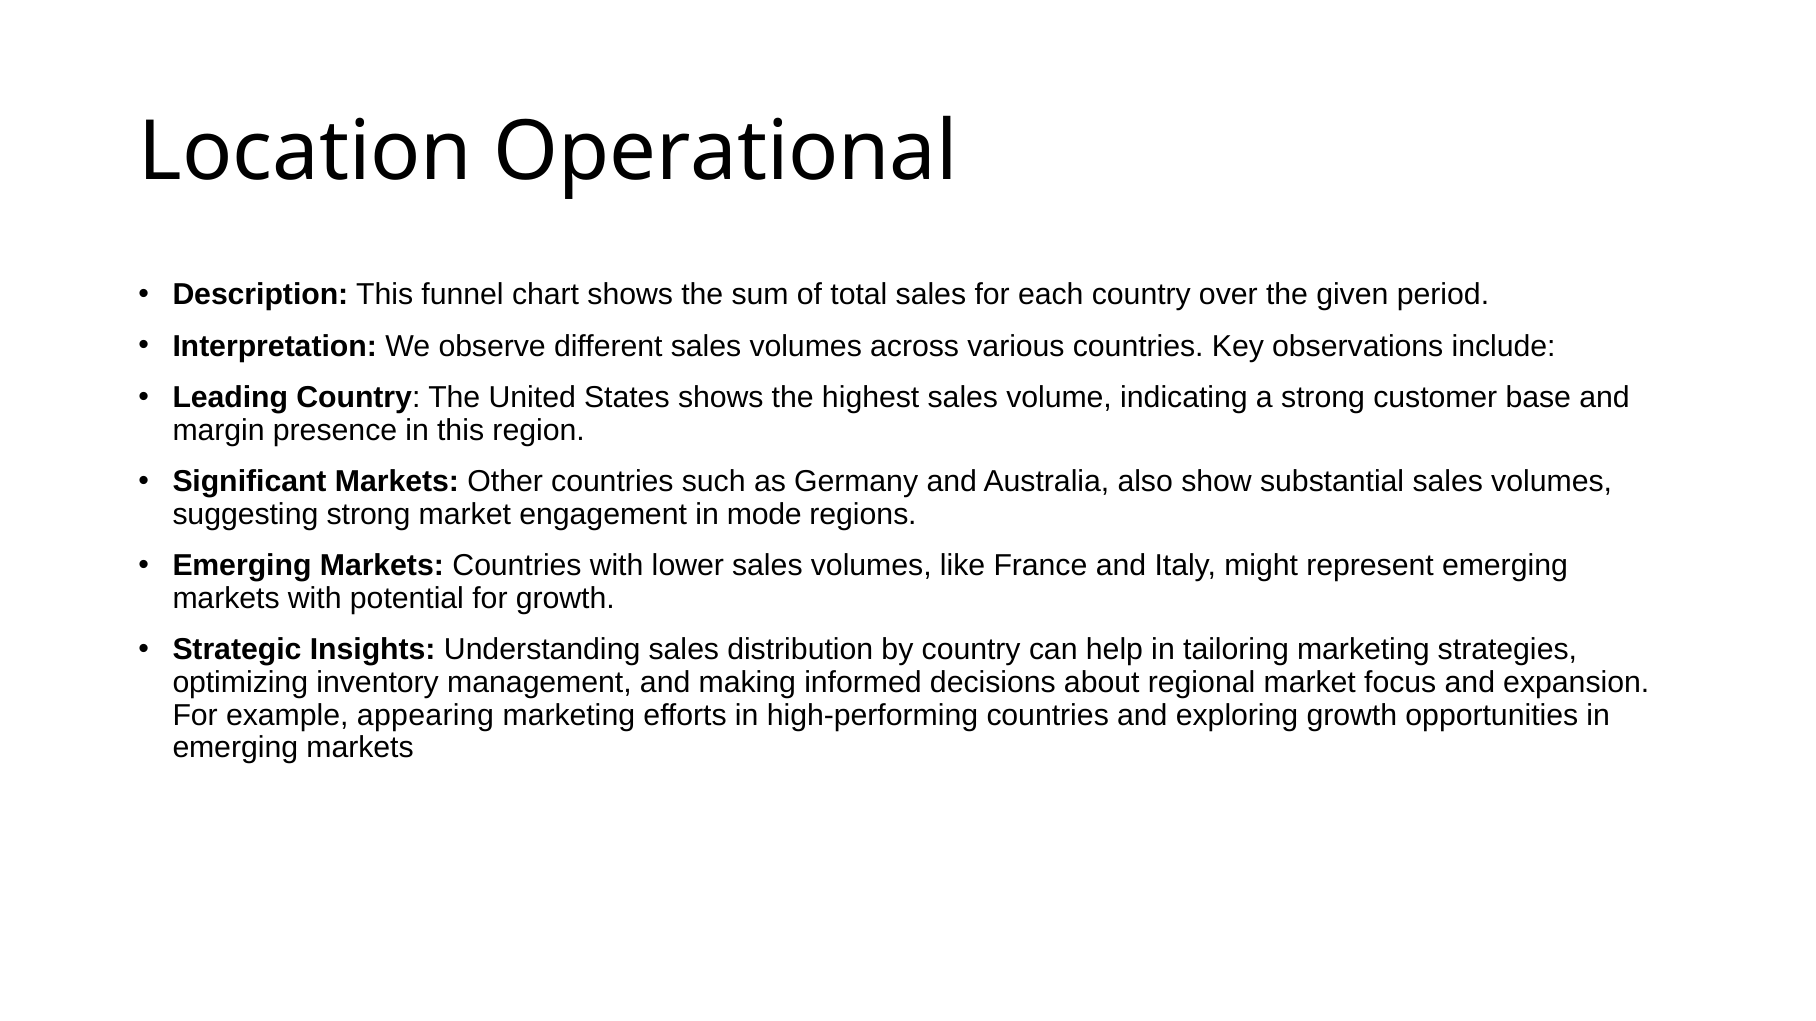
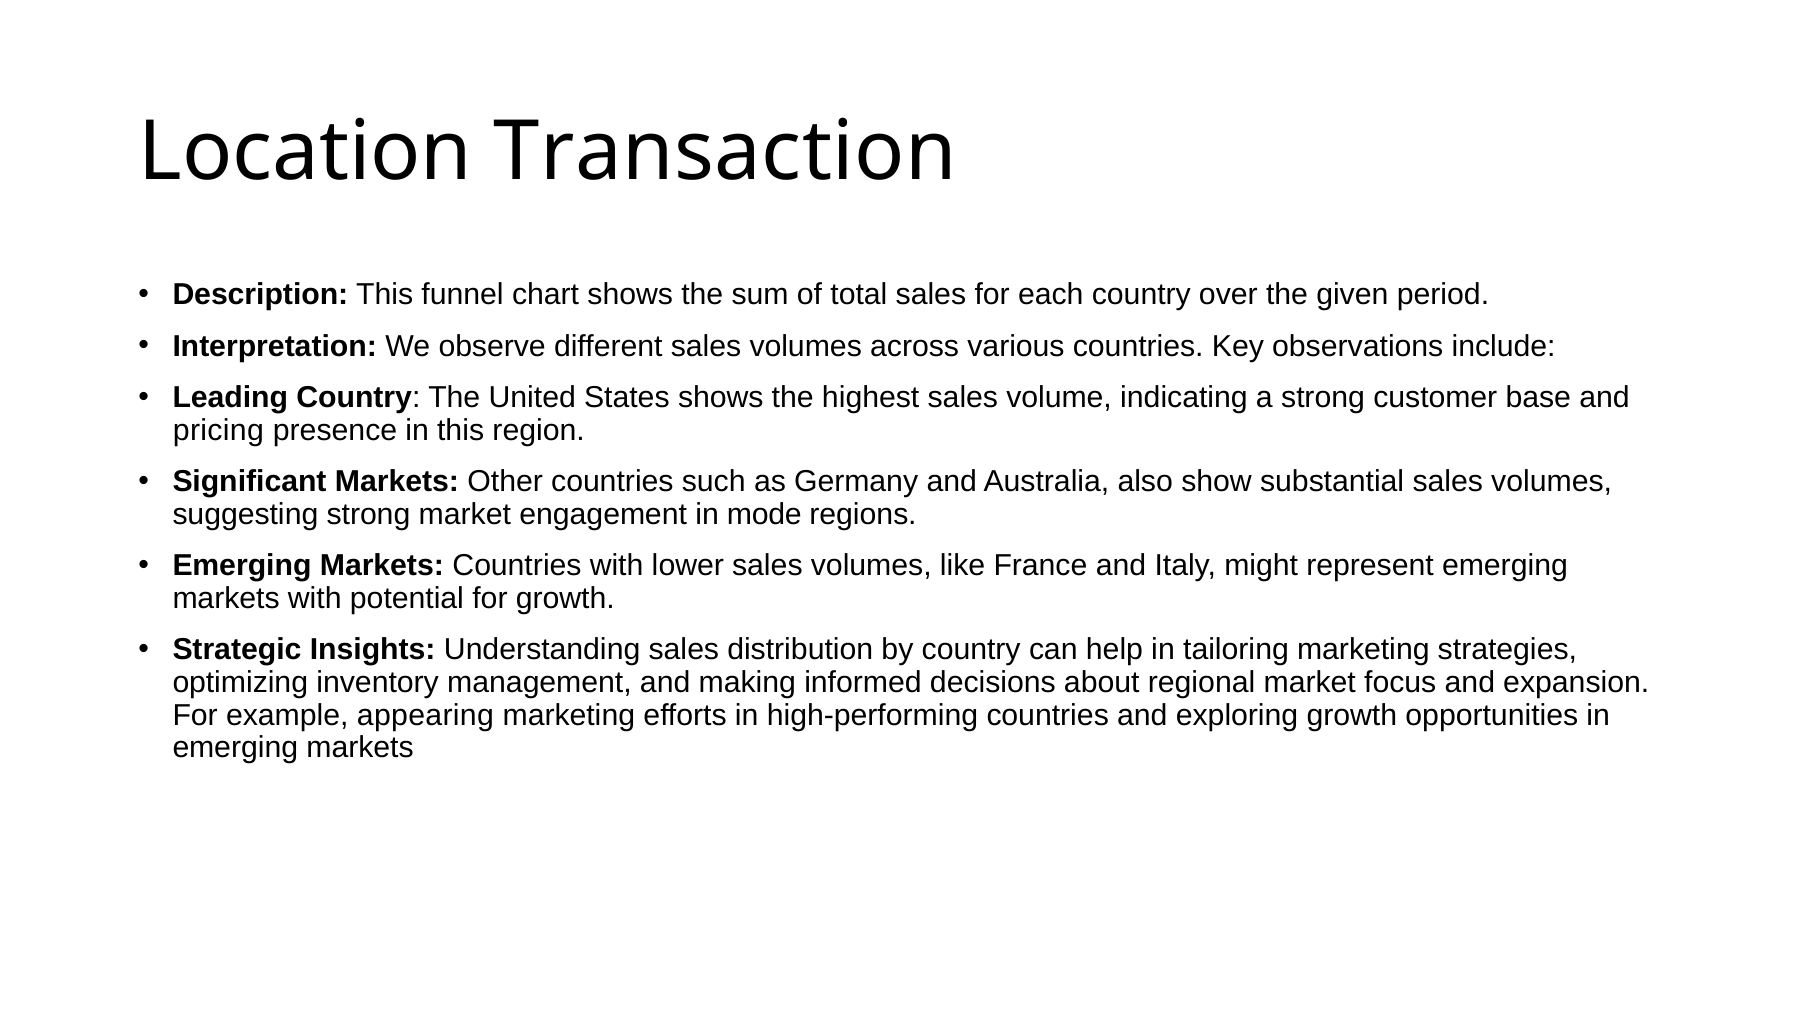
Operational: Operational -> Transaction
margin: margin -> pricing
